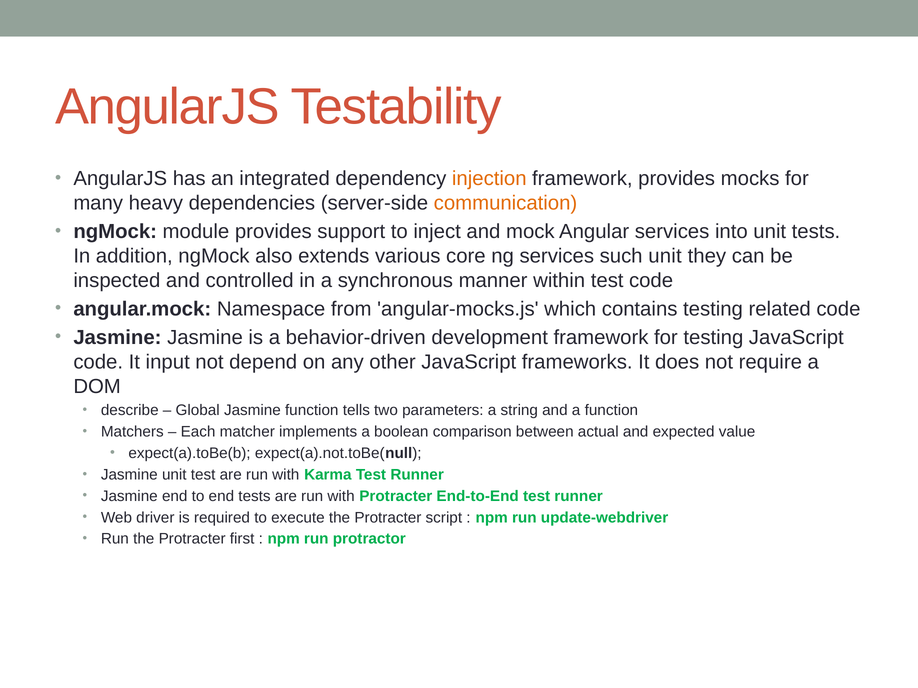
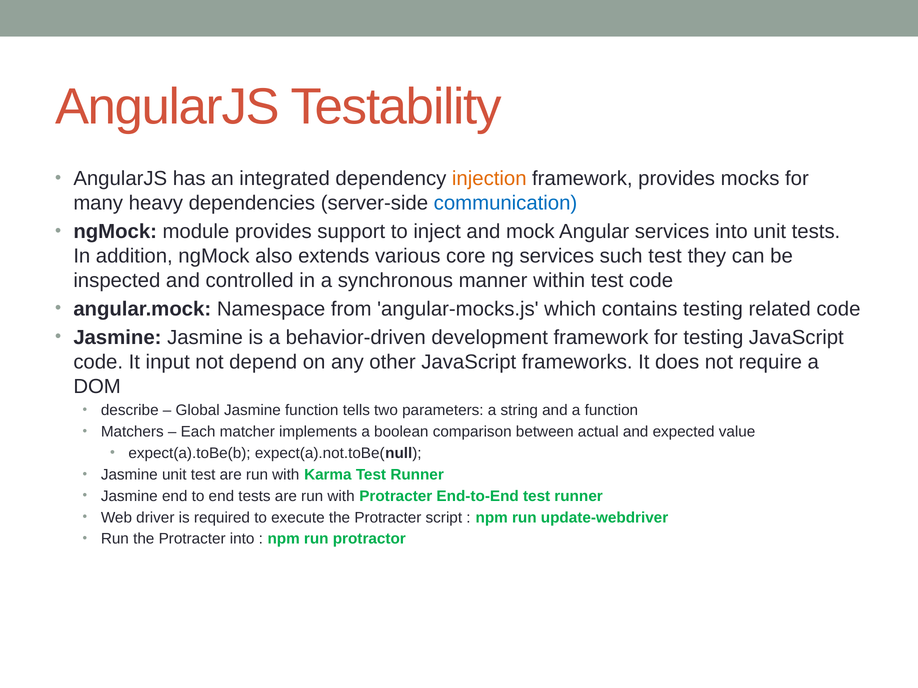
communication colour: orange -> blue
such unit: unit -> test
Protracter first: first -> into
